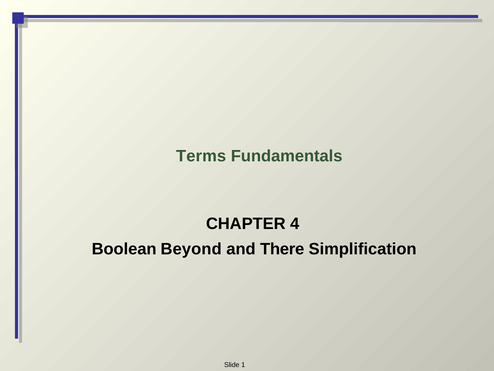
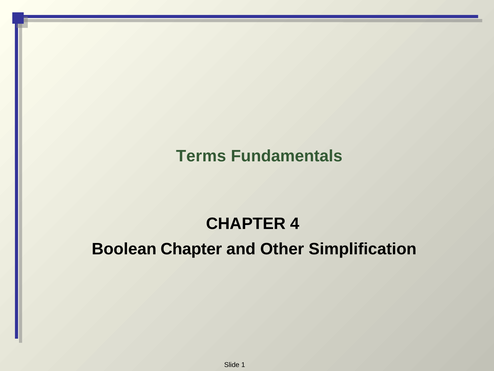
Boolean Beyond: Beyond -> Chapter
There: There -> Other
